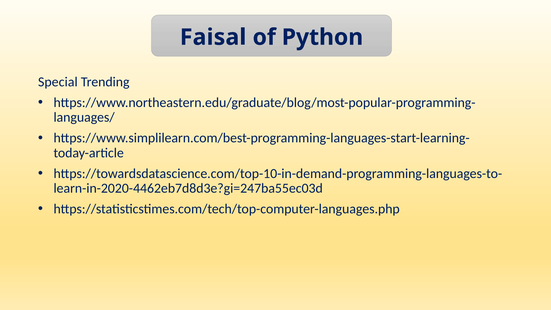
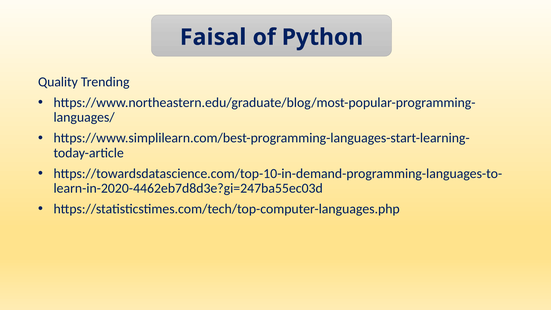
Special: Special -> Quality
